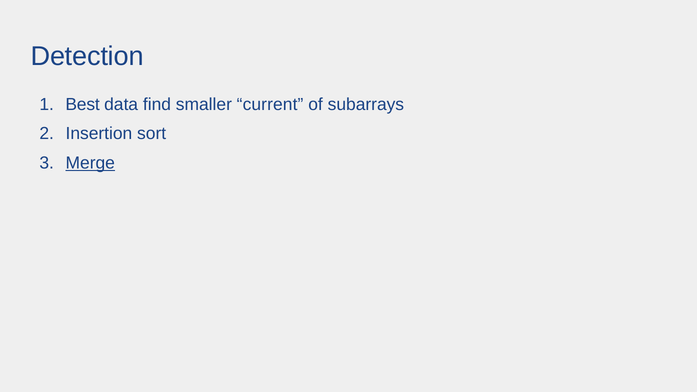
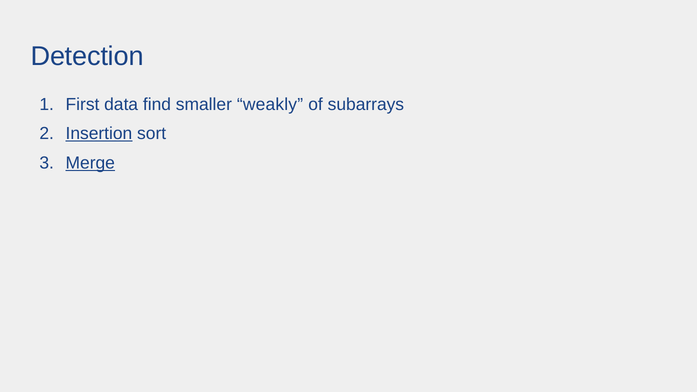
Best: Best -> First
current: current -> weakly
Insertion underline: none -> present
